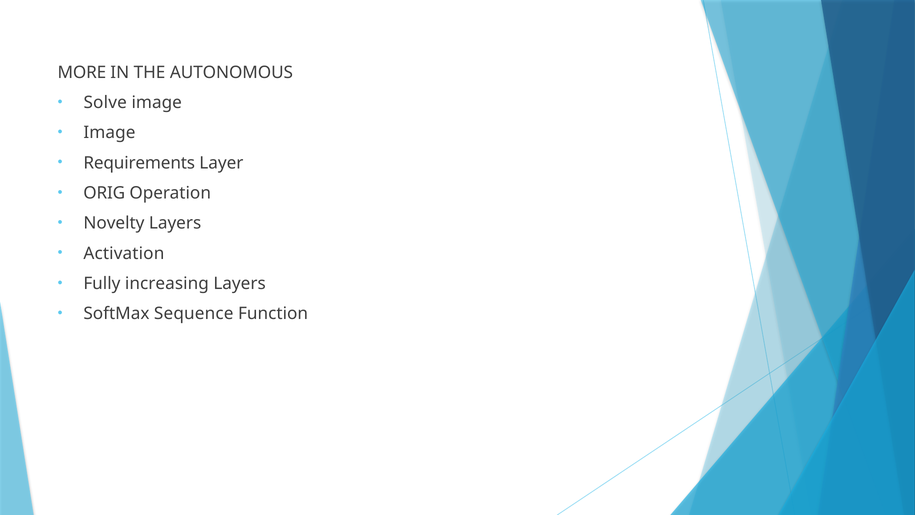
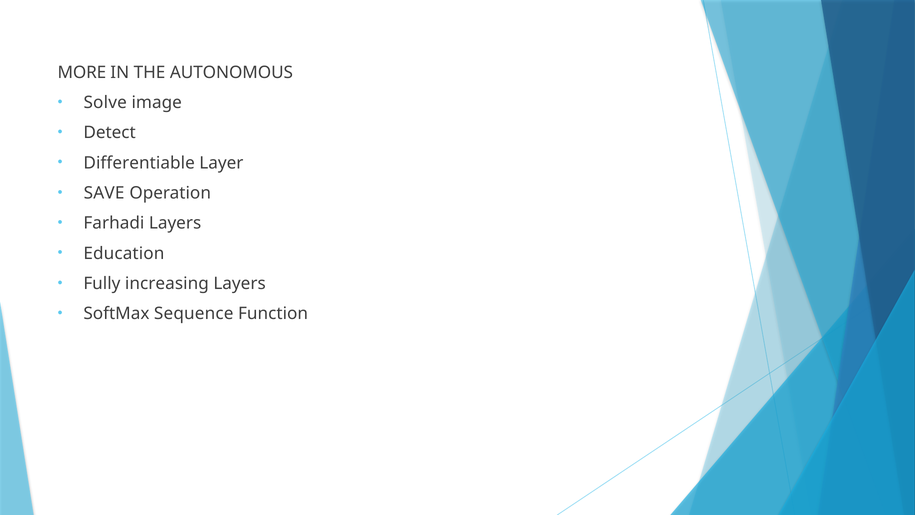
Image at (109, 133): Image -> Detect
Requirements: Requirements -> Differentiable
ORIG: ORIG -> SAVE
Novelty: Novelty -> Farhadi
Activation: Activation -> Education
